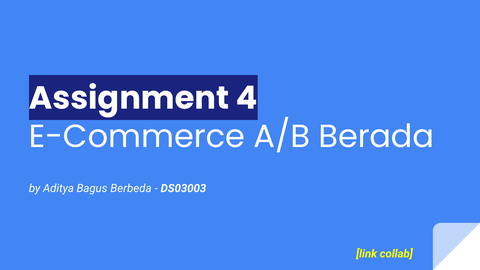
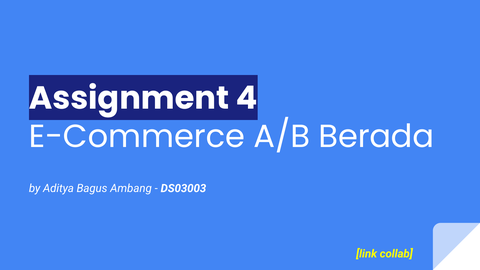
Berbeda: Berbeda -> Ambang
